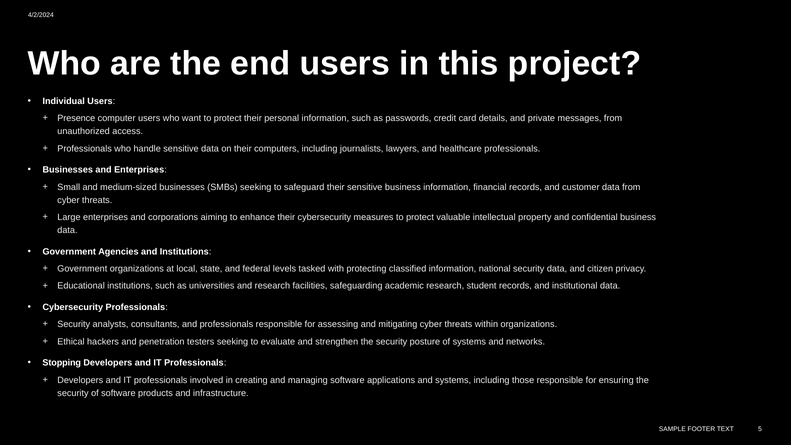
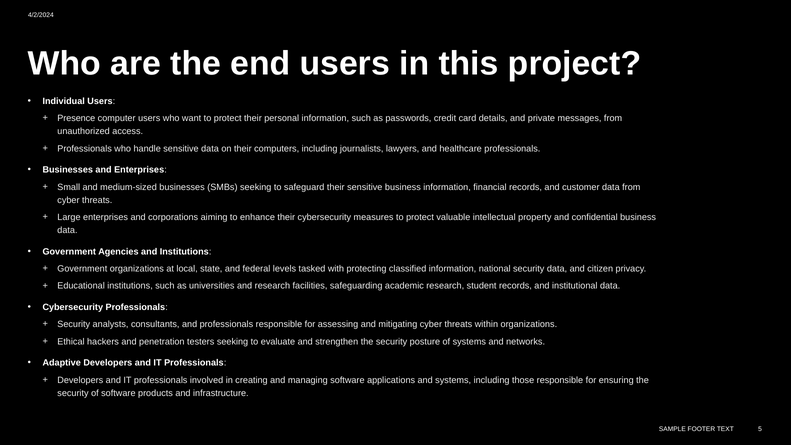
Stopping: Stopping -> Adaptive
